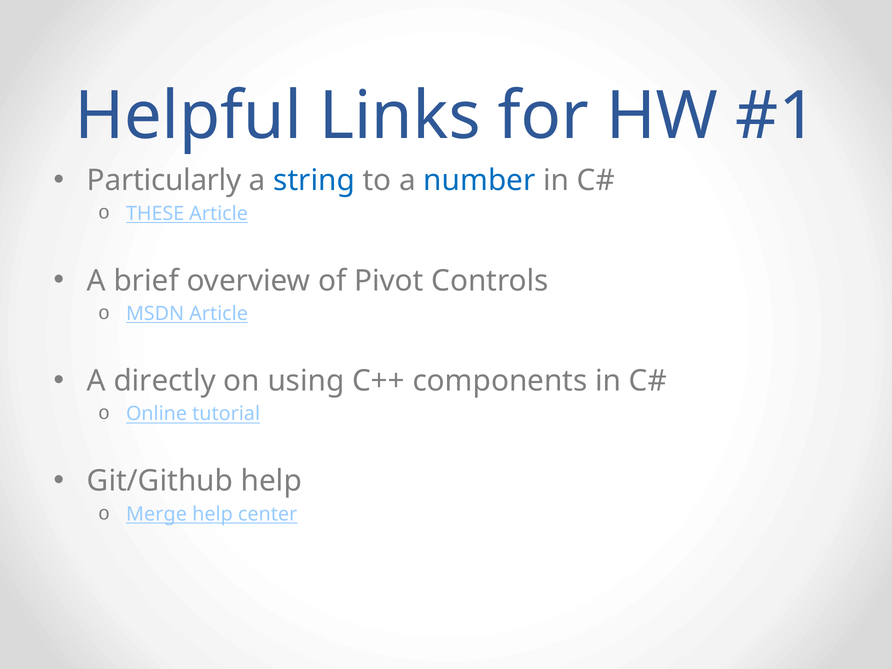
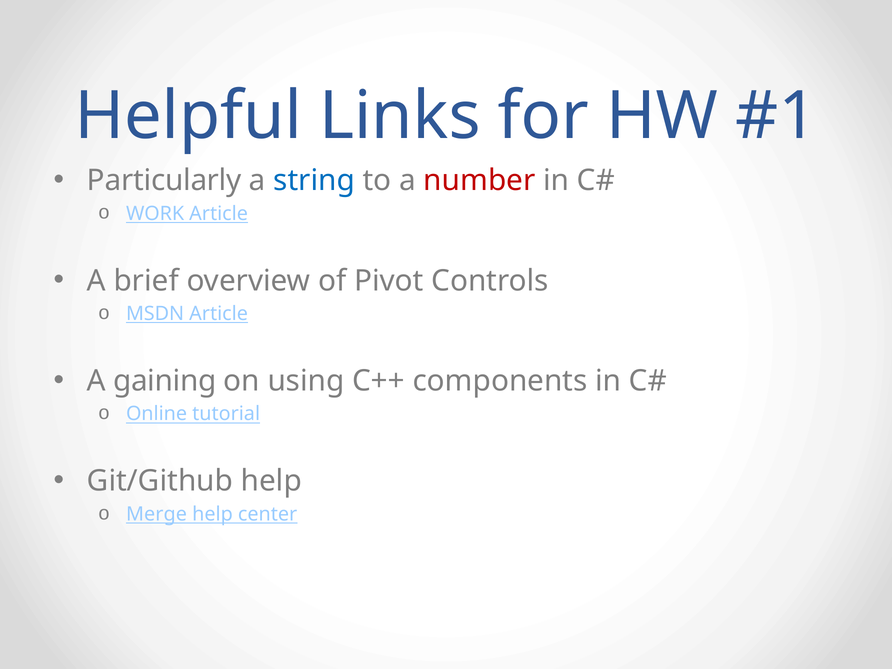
number colour: blue -> red
THESE: THESE -> WORK
directly: directly -> gaining
